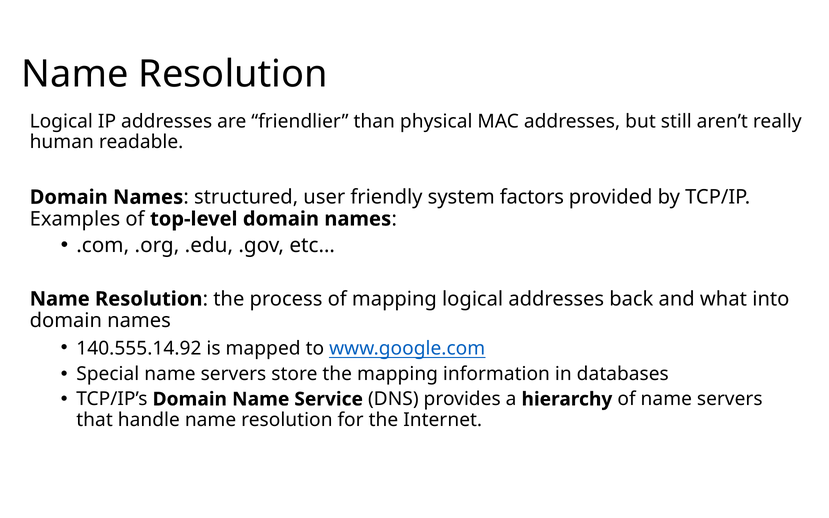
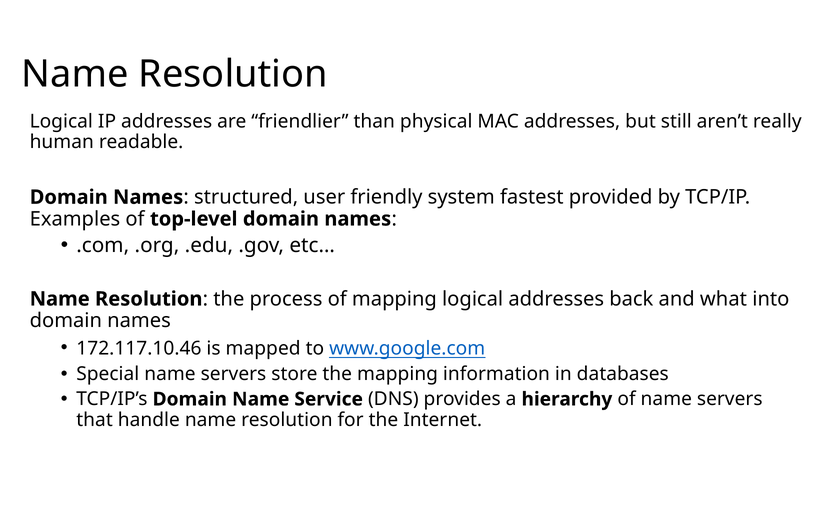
factors: factors -> fastest
140.555.14.92: 140.555.14.92 -> 172.117.10.46
